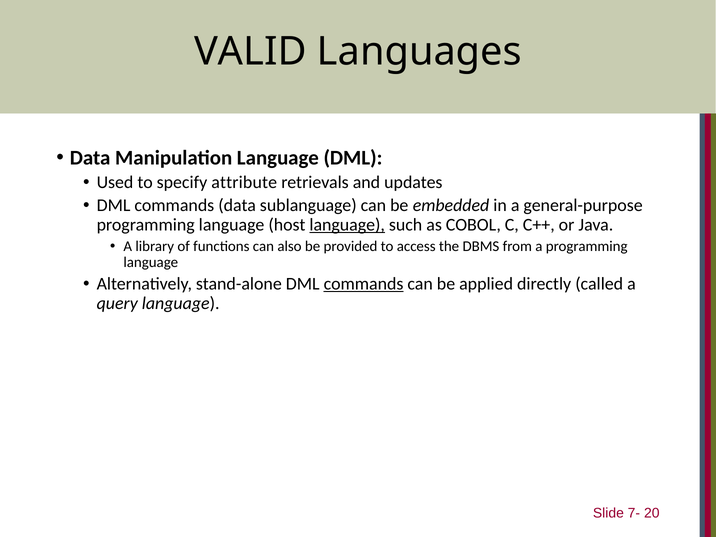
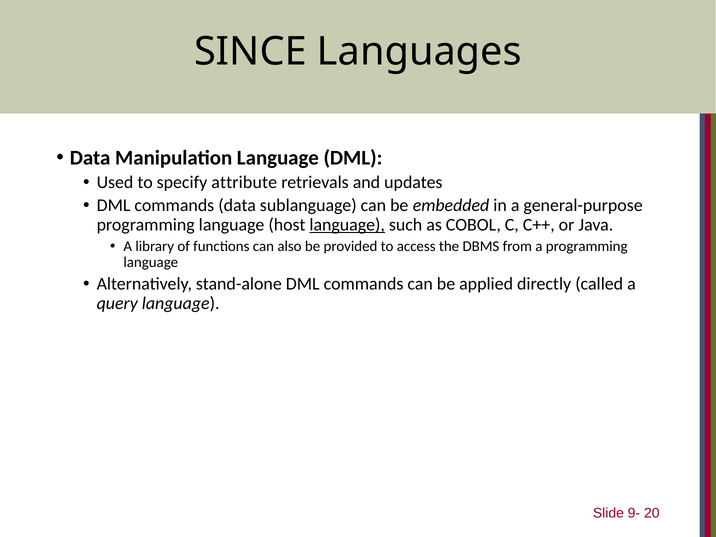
VALID: VALID -> SINCE
commands at (364, 284) underline: present -> none
7-: 7- -> 9-
